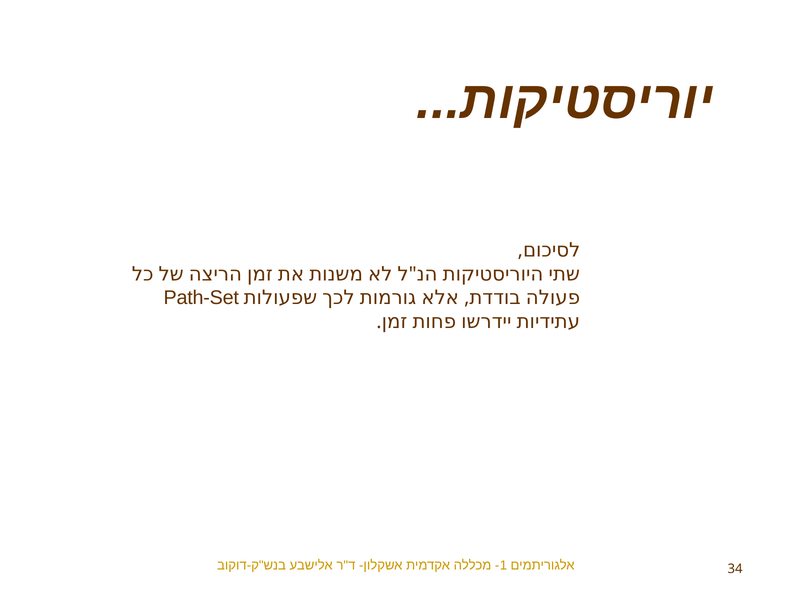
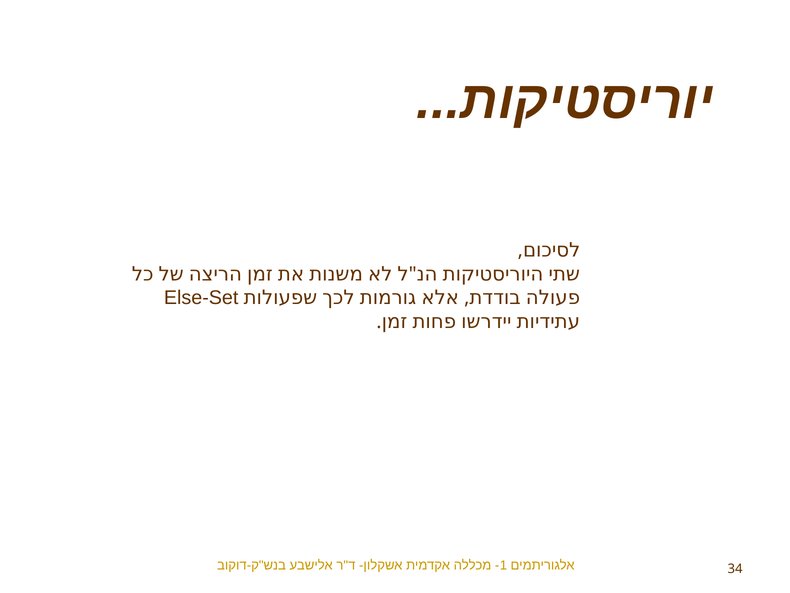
Path-Set: Path-Set -> Else-Set
